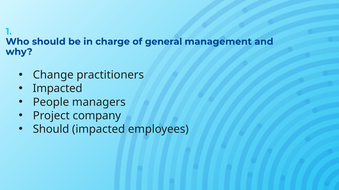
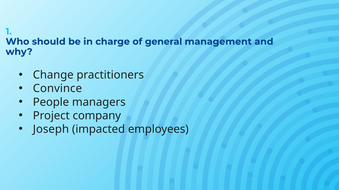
Impacted at (58, 89): Impacted -> Convince
Should at (51, 130): Should -> Joseph
